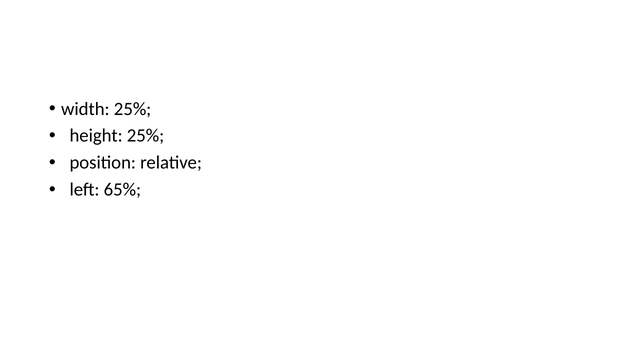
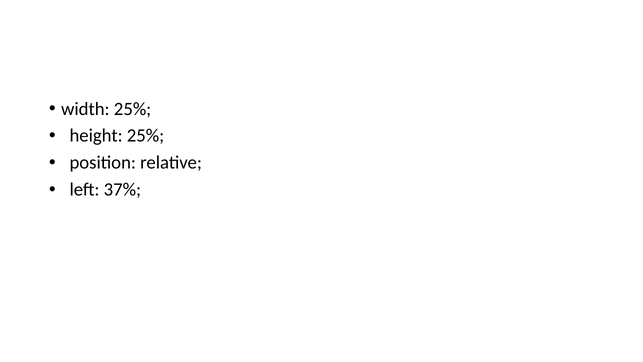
65%: 65% -> 37%
